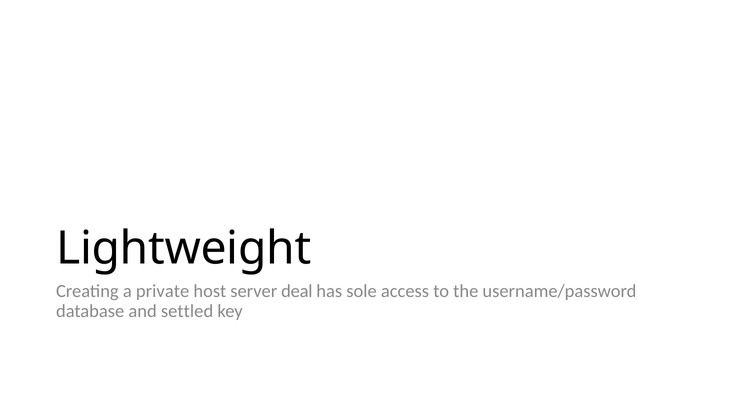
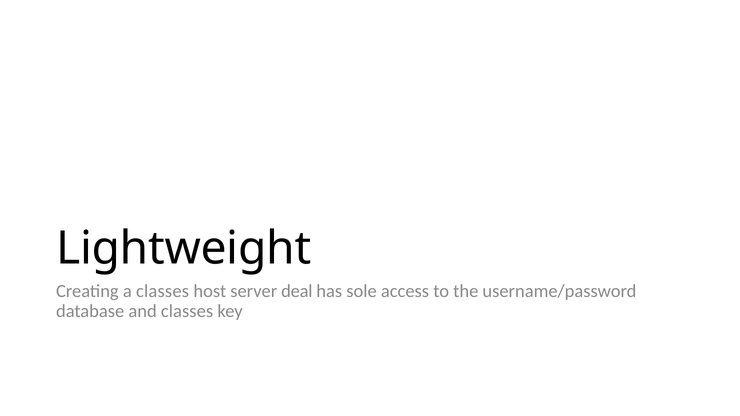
a private: private -> classes
and settled: settled -> classes
